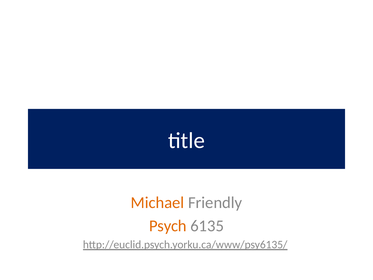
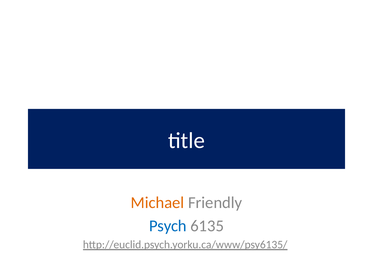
Psych colour: orange -> blue
